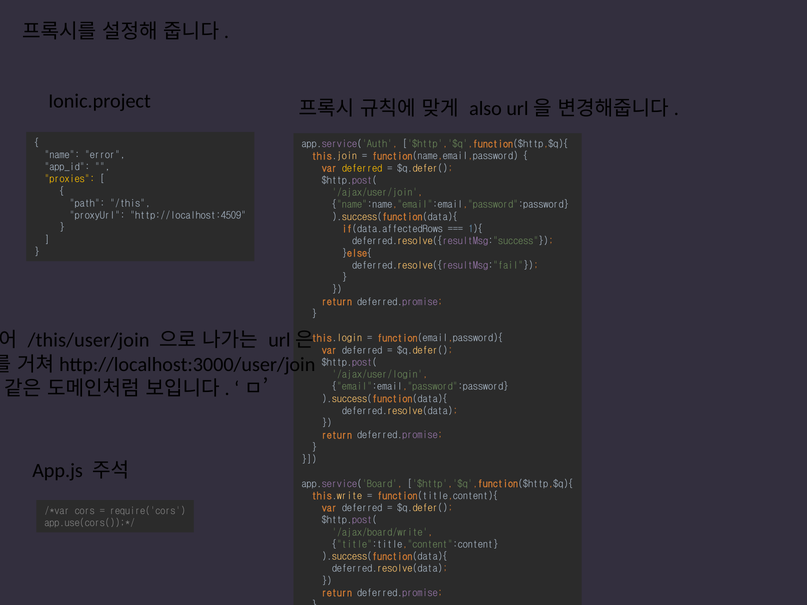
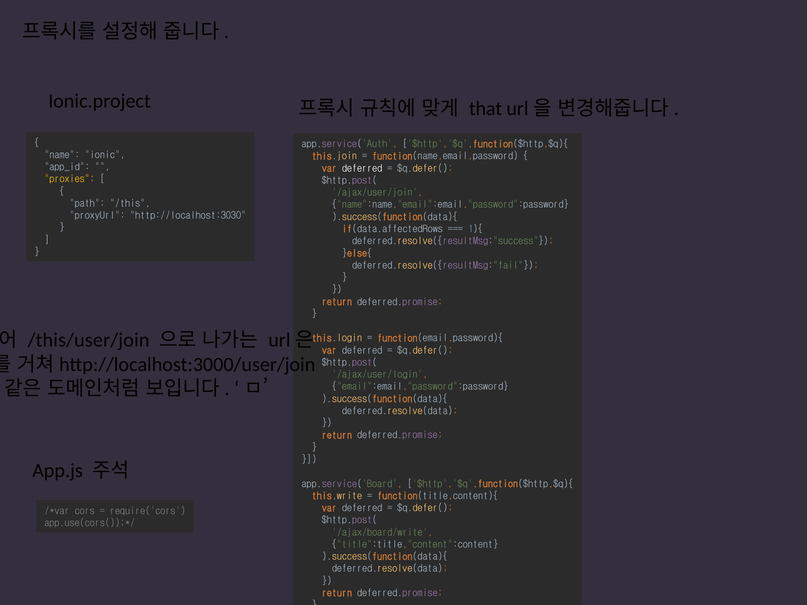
also: also -> that
error: error -> ionic
deferred at (362, 168) colour: yellow -> white
http://localhost:4509: http://localhost:4509 -> http://localhost:3030
